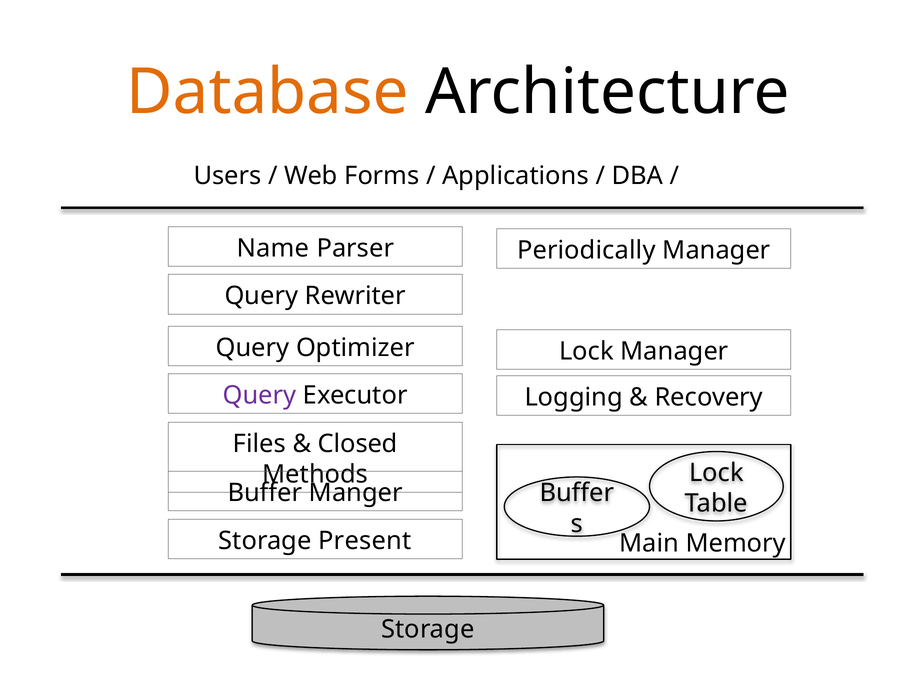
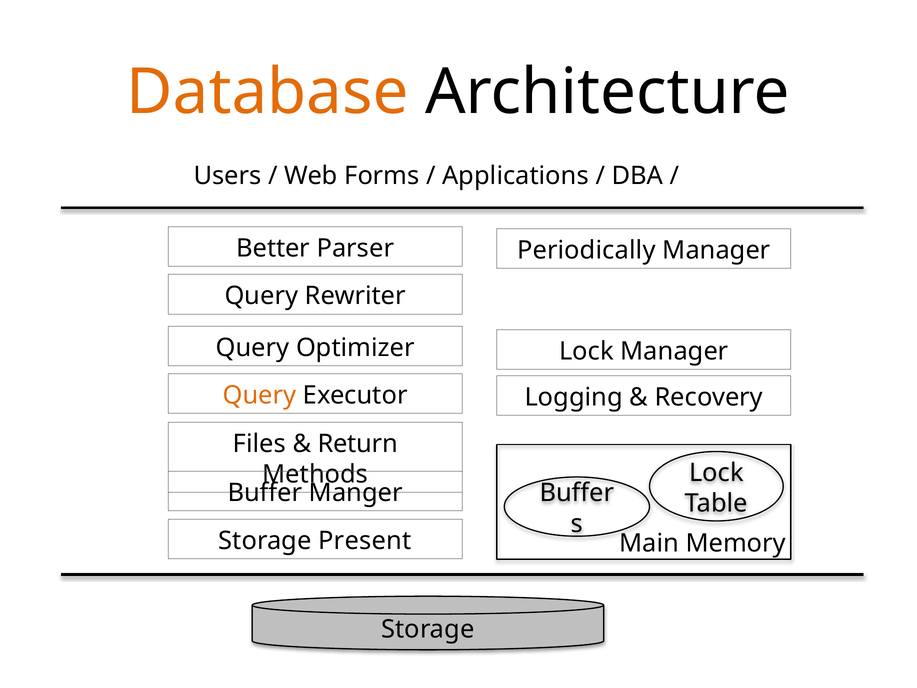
Name: Name -> Better
Query at (259, 395) colour: purple -> orange
Closed: Closed -> Return
